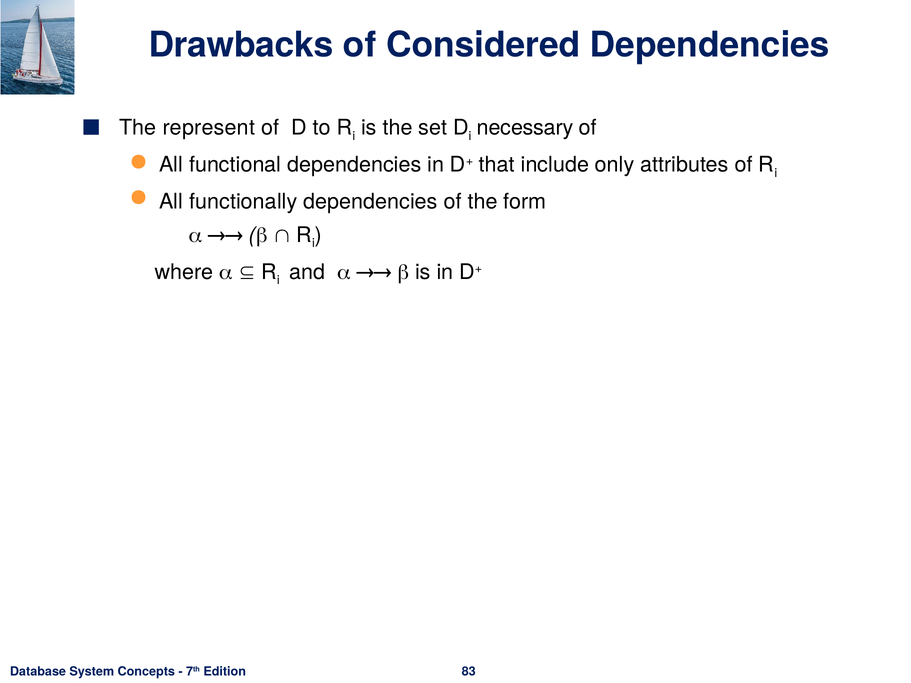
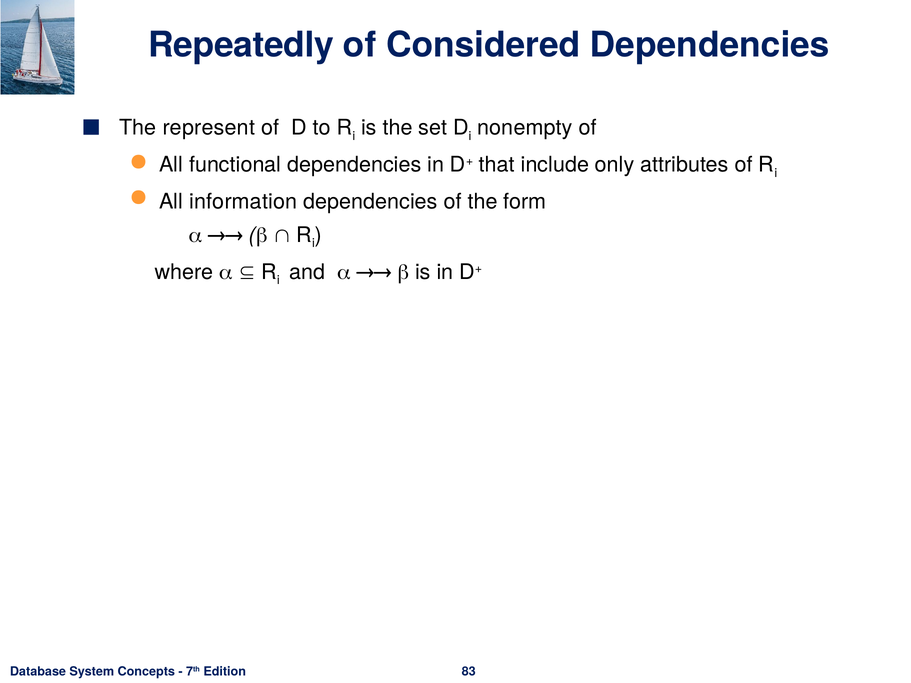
Drawbacks: Drawbacks -> Repeatedly
necessary: necessary -> nonempty
functionally: functionally -> information
